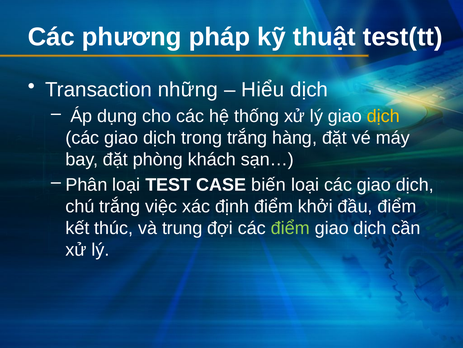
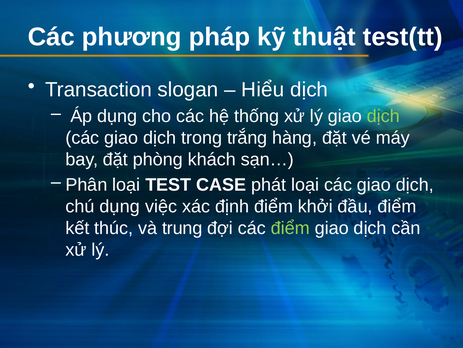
những: những -> slogan
dịch at (383, 116) colour: yellow -> light green
biến: biến -> phát
chú trắng: trắng -> dụng
